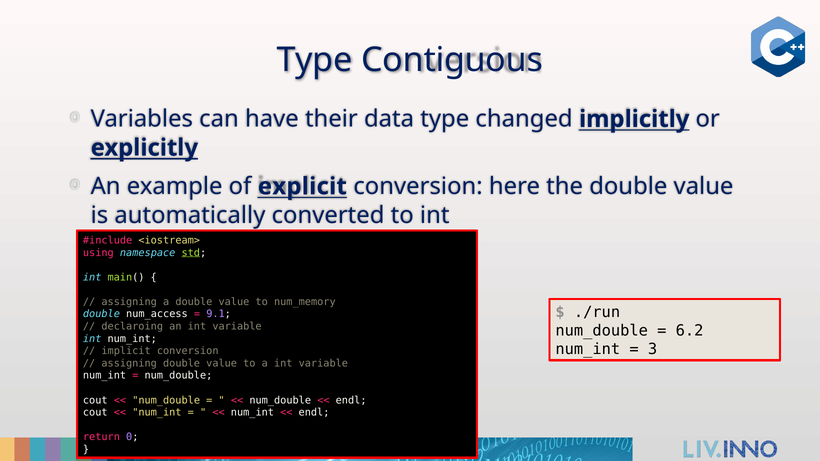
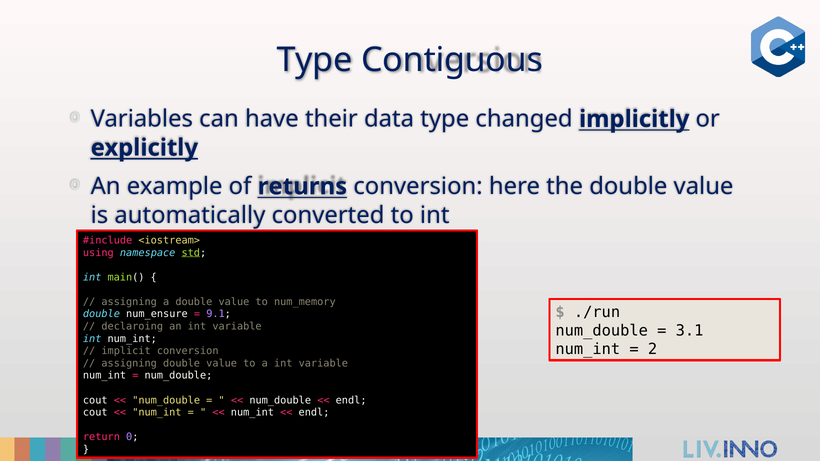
explicit: explicit -> returns
num_access: num_access -> num_ensure
6.2: 6.2 -> 3.1
3: 3 -> 2
